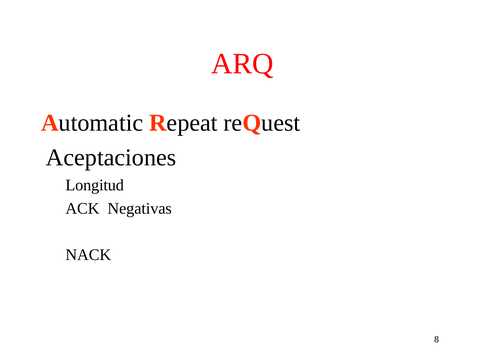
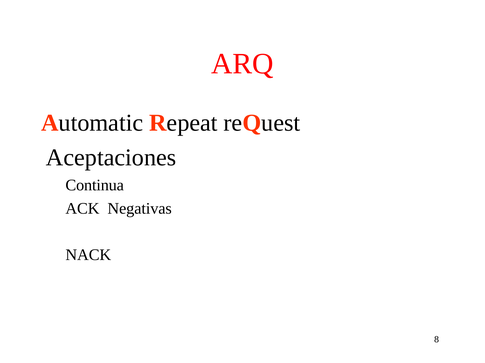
Longitud: Longitud -> Continua
